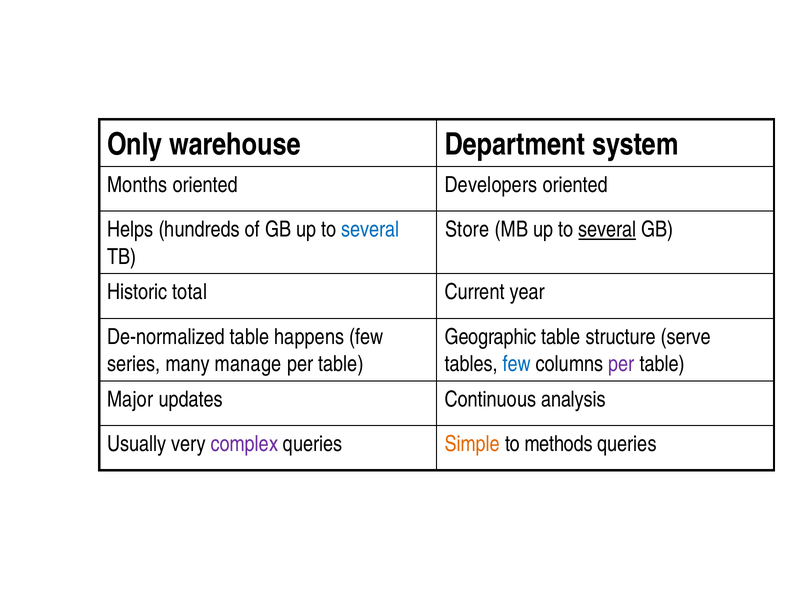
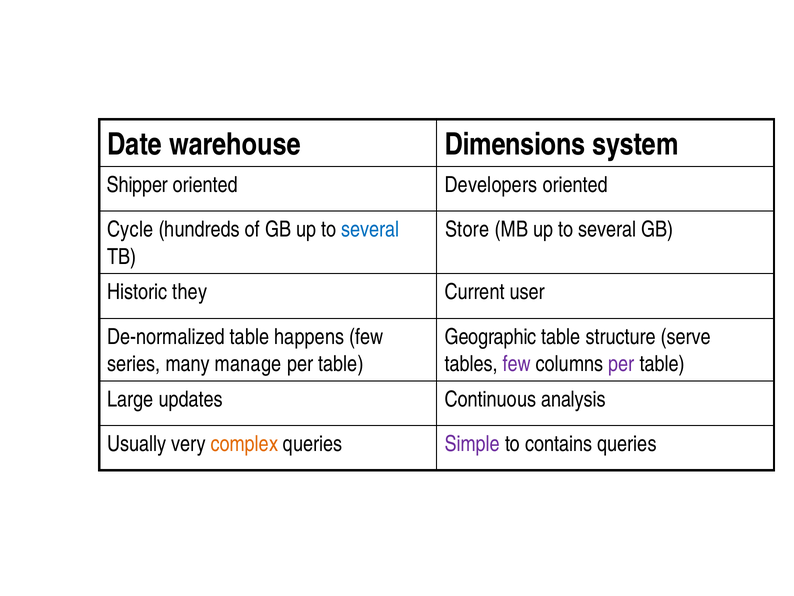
Only: Only -> Date
Department: Department -> Dimensions
Months: Months -> Shipper
Helps: Helps -> Cycle
several at (607, 229) underline: present -> none
total: total -> they
year: year -> user
few at (517, 364) colour: blue -> purple
Major: Major -> Large
complex colour: purple -> orange
Simple colour: orange -> purple
methods: methods -> contains
